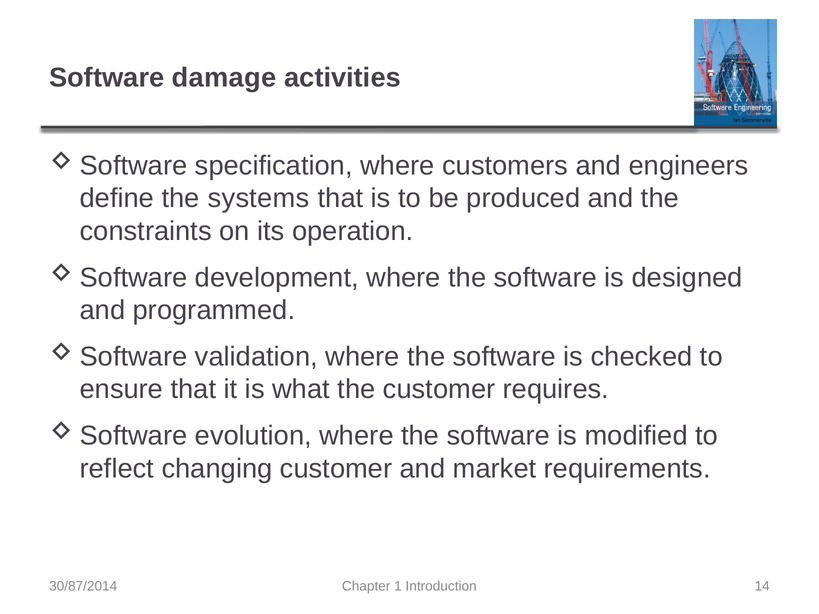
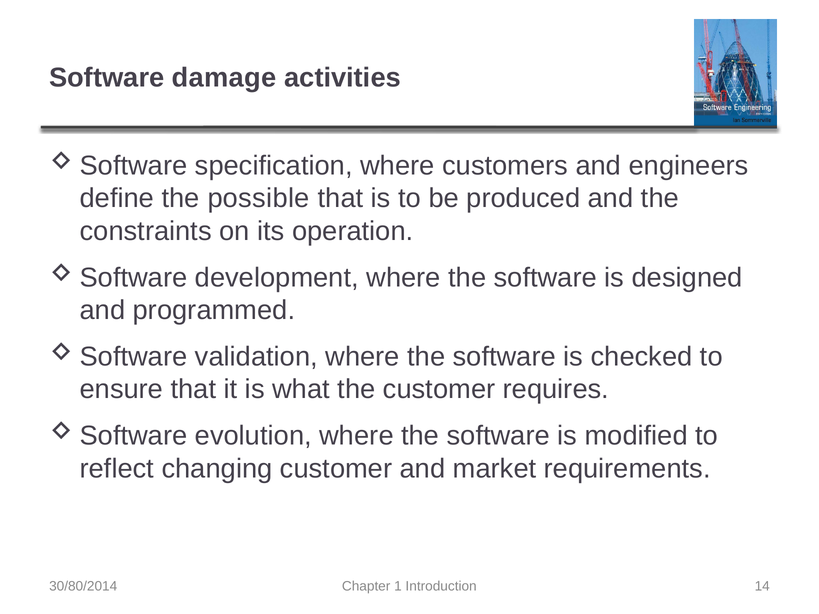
systems: systems -> possible
30/87/2014: 30/87/2014 -> 30/80/2014
